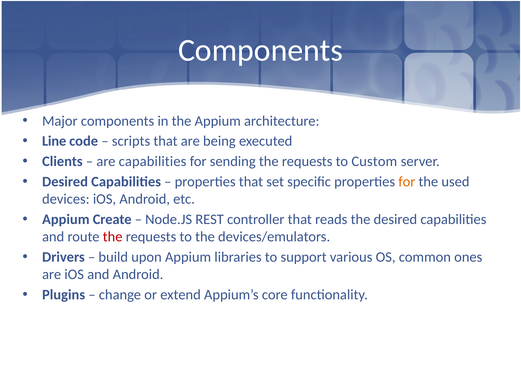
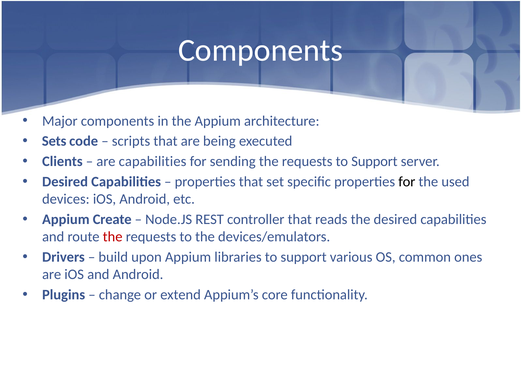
Line: Line -> Sets
requests to Custom: Custom -> Support
for at (407, 182) colour: orange -> black
